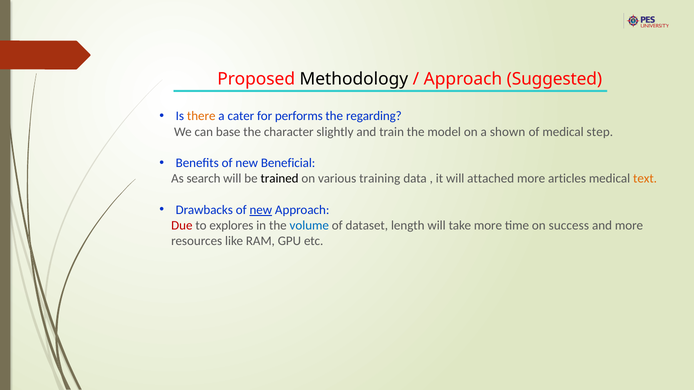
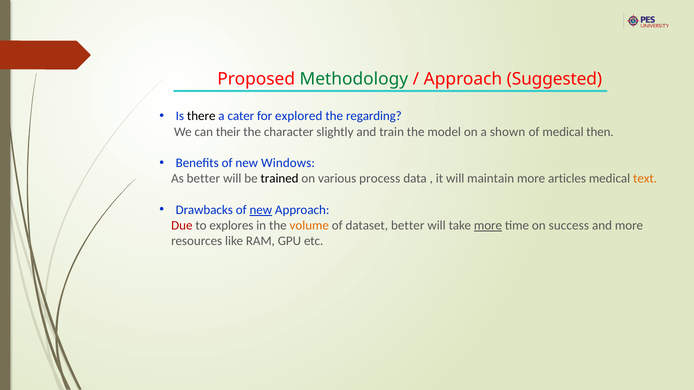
Methodology colour: black -> green
there colour: orange -> black
performs: performs -> explored
base: base -> their
step: step -> then
Beneficial: Beneficial -> Windows
As search: search -> better
training: training -> process
attached: attached -> maintain
volume colour: blue -> orange
dataset length: length -> better
more at (488, 226) underline: none -> present
